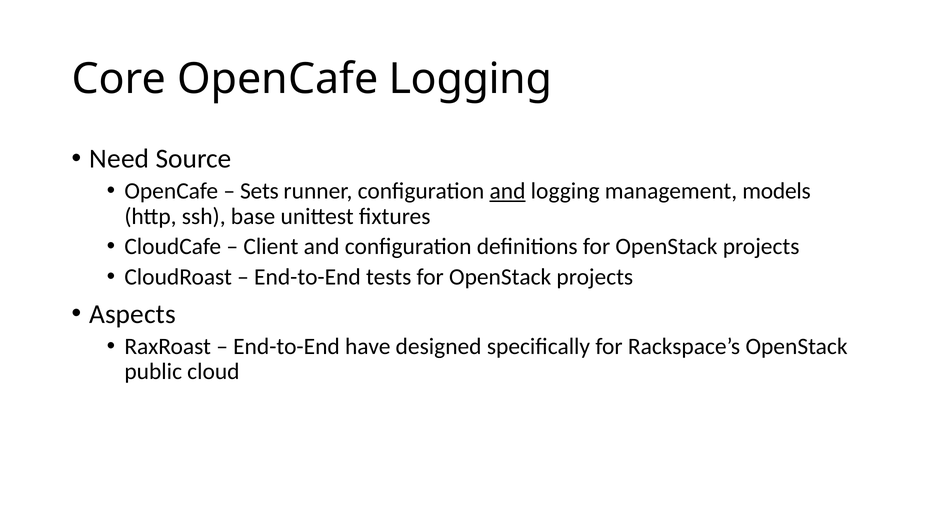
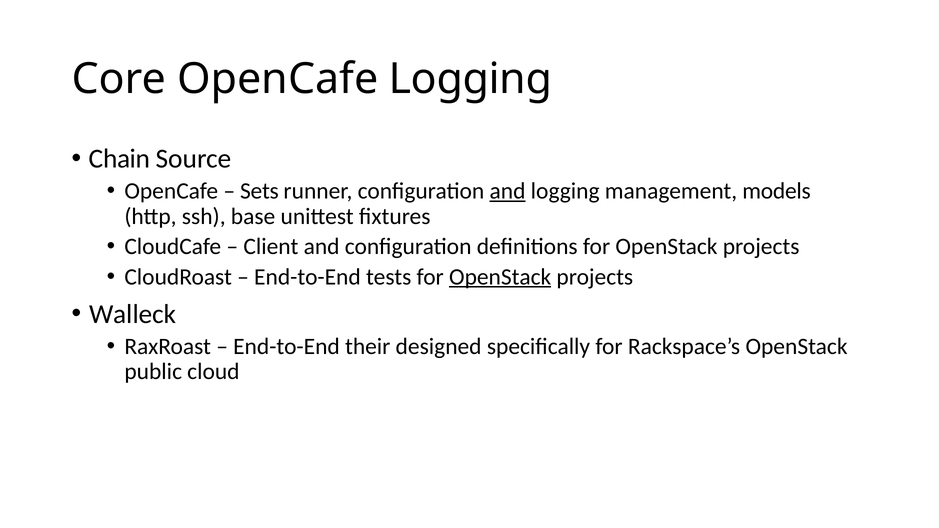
Need: Need -> Chain
OpenStack at (500, 277) underline: none -> present
Aspects: Aspects -> Walleck
have: have -> their
